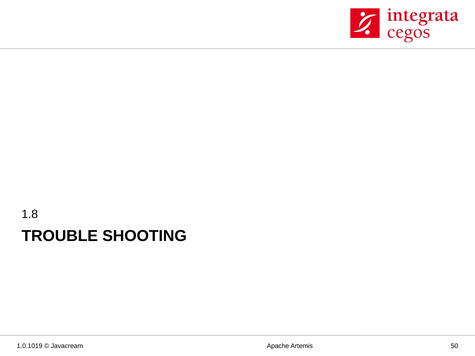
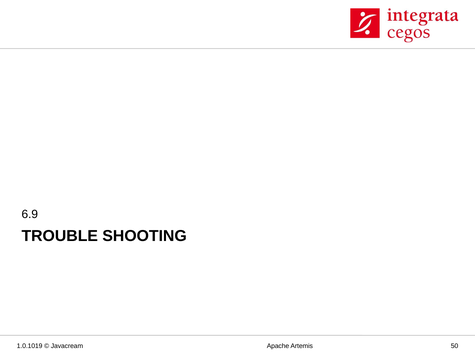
1.8: 1.8 -> 6.9
